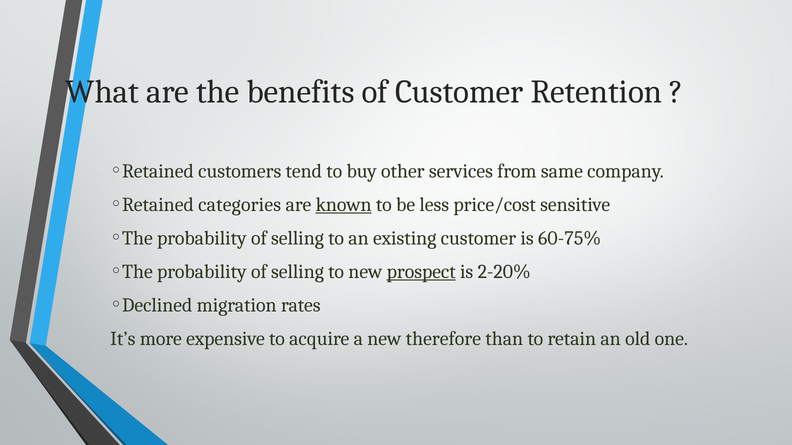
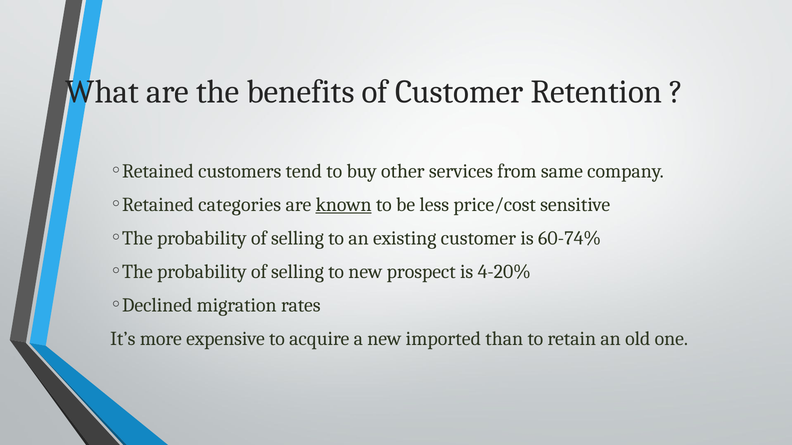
60-75%: 60-75% -> 60-74%
prospect underline: present -> none
2-20%: 2-20% -> 4-20%
therefore: therefore -> imported
